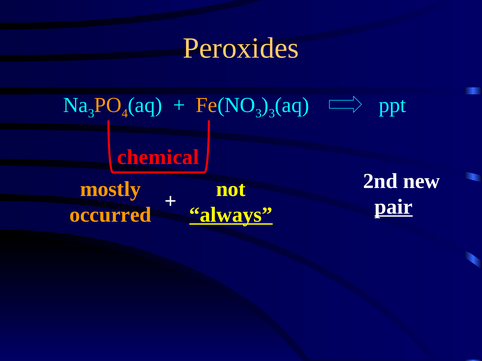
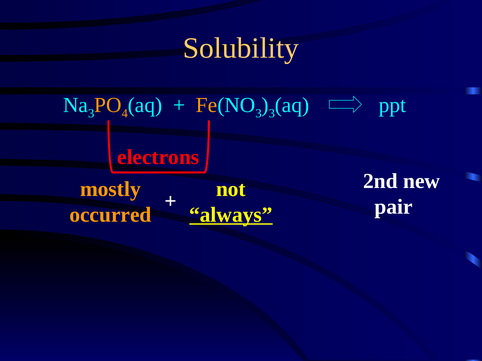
Peroxides: Peroxides -> Solubility
chemical: chemical -> electrons
pair underline: present -> none
